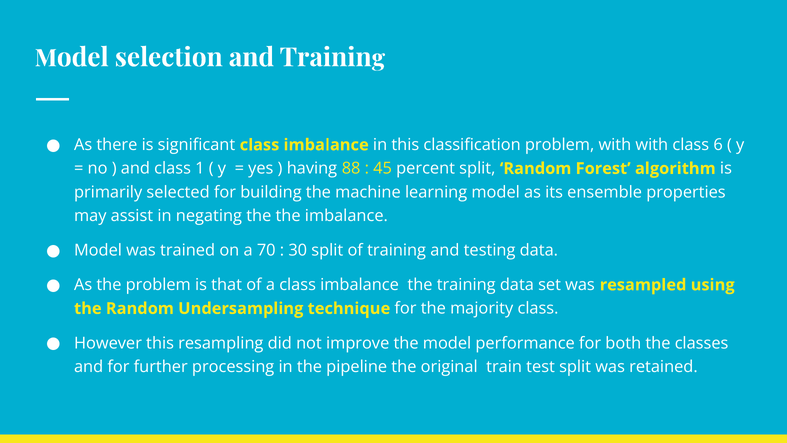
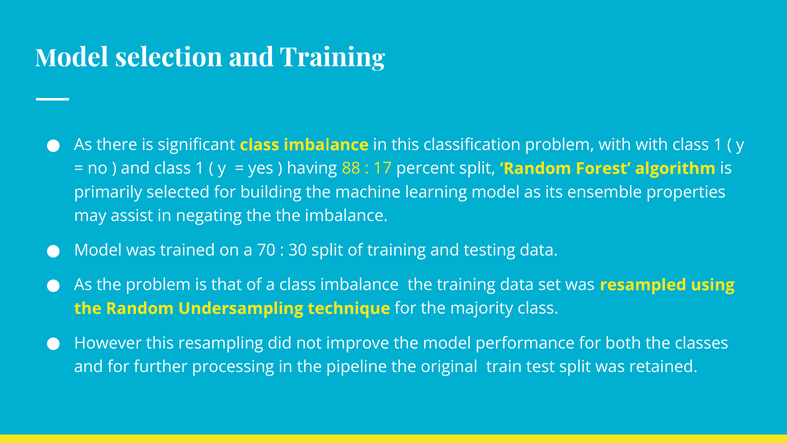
with class 6: 6 -> 1
45: 45 -> 17
